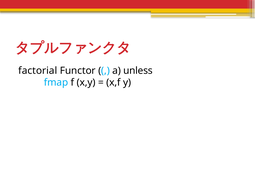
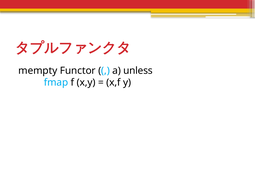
factorial: factorial -> mempty
